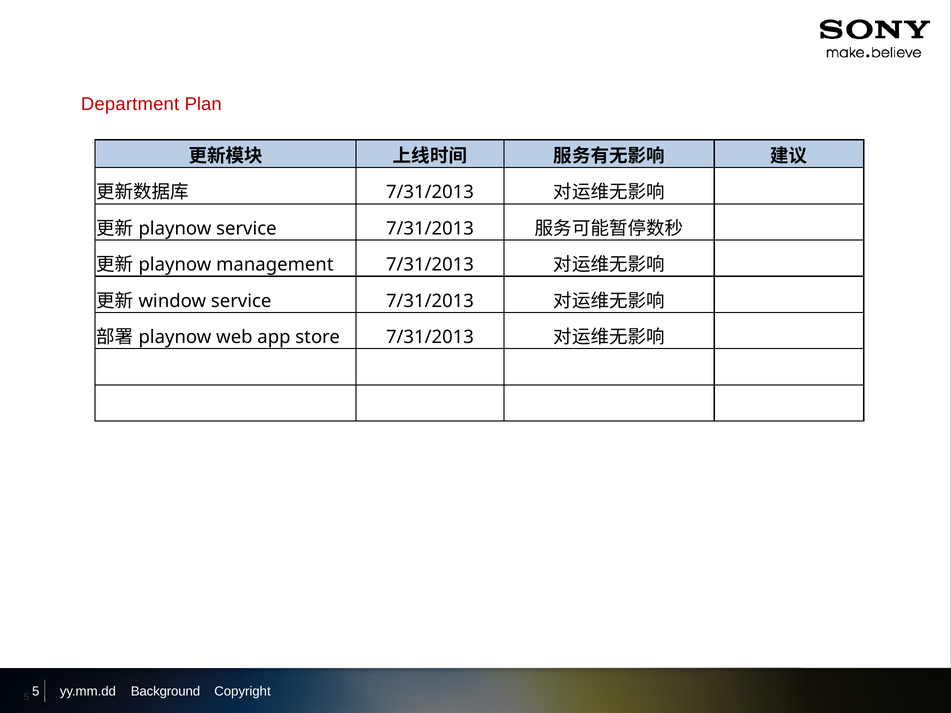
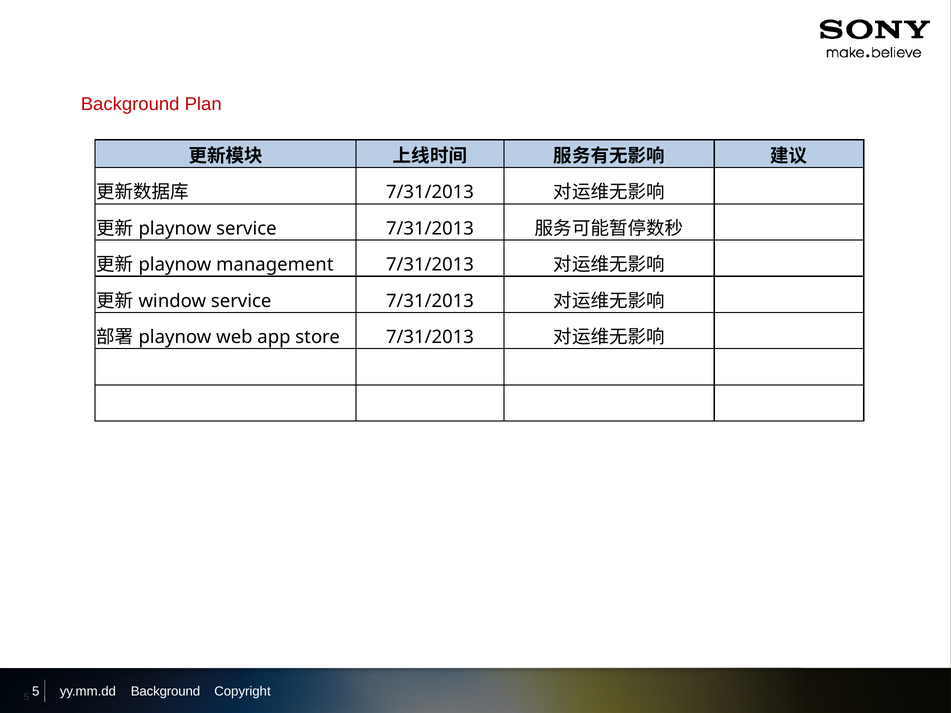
Department at (130, 104): Department -> Background
